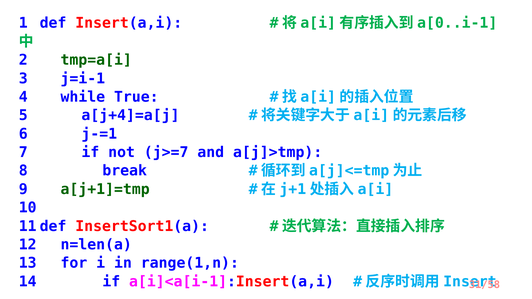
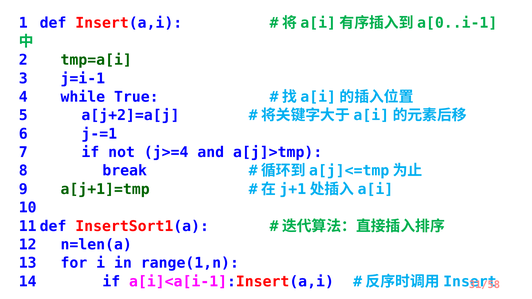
a[j+4]=a[j: a[j+4]=a[j -> a[j+2]=a[j
j>=7: j>=7 -> j>=4
